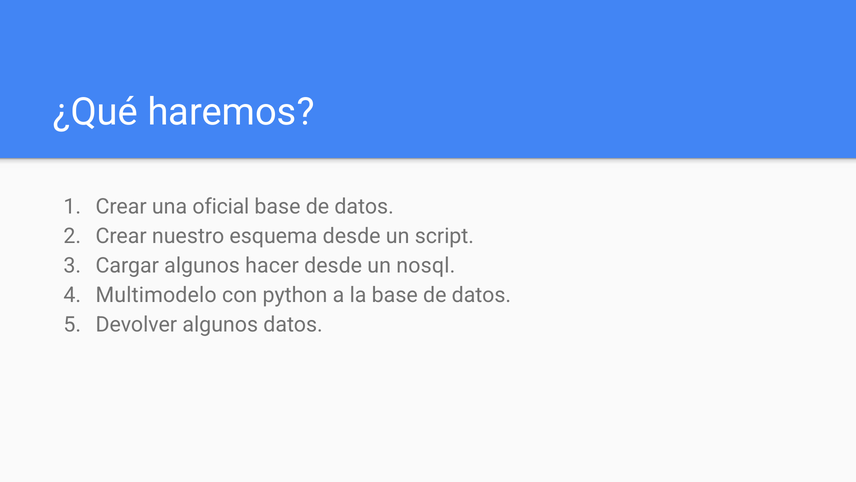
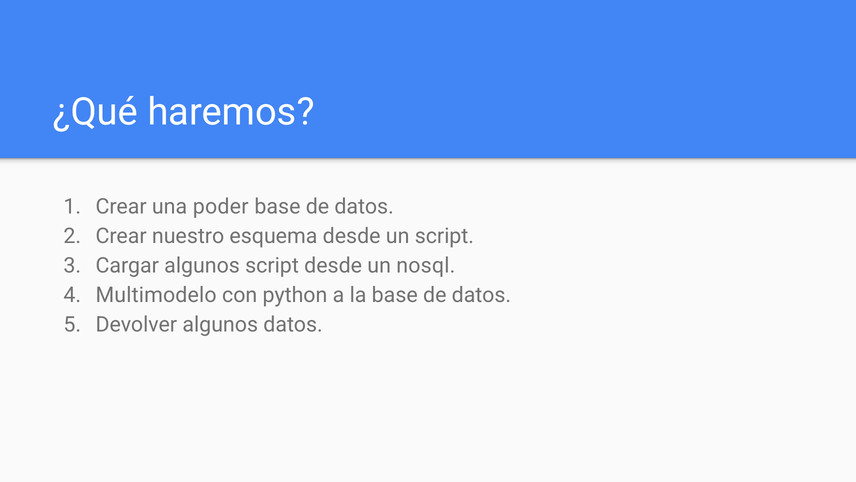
oficial: oficial -> poder
algunos hacer: hacer -> script
